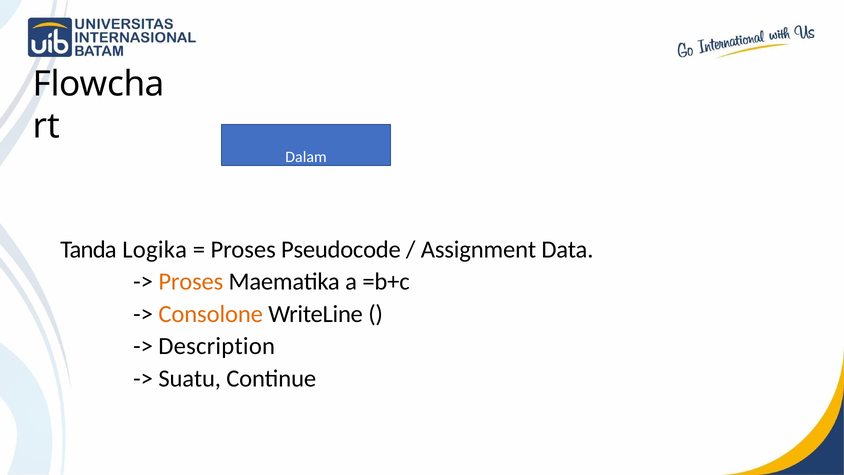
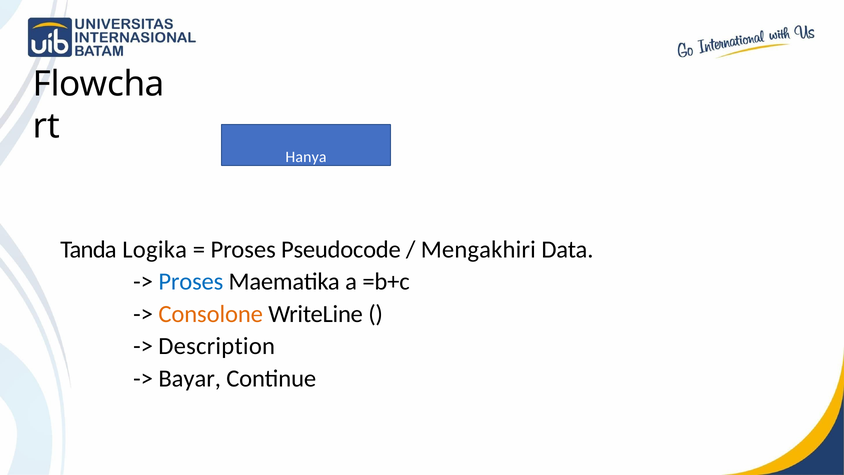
Dalam: Dalam -> Hanya
Assignment: Assignment -> Mengakhiri
Proses at (191, 282) colour: orange -> blue
Suatu: Suatu -> Bayar
